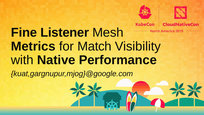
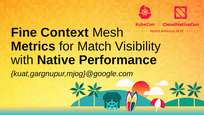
Listener: Listener -> Context
